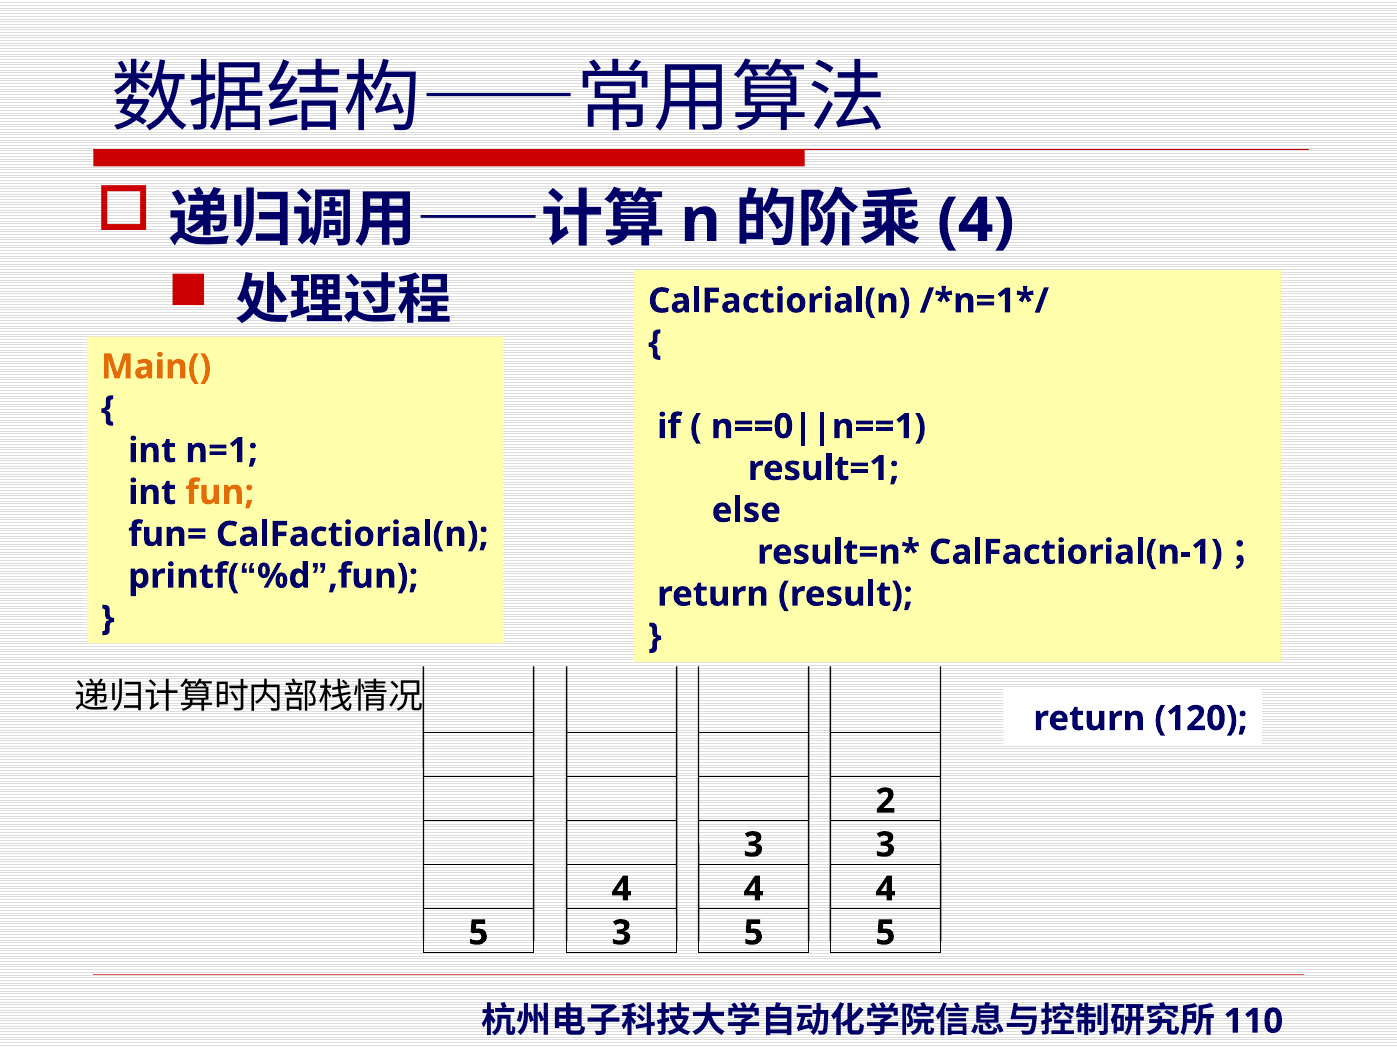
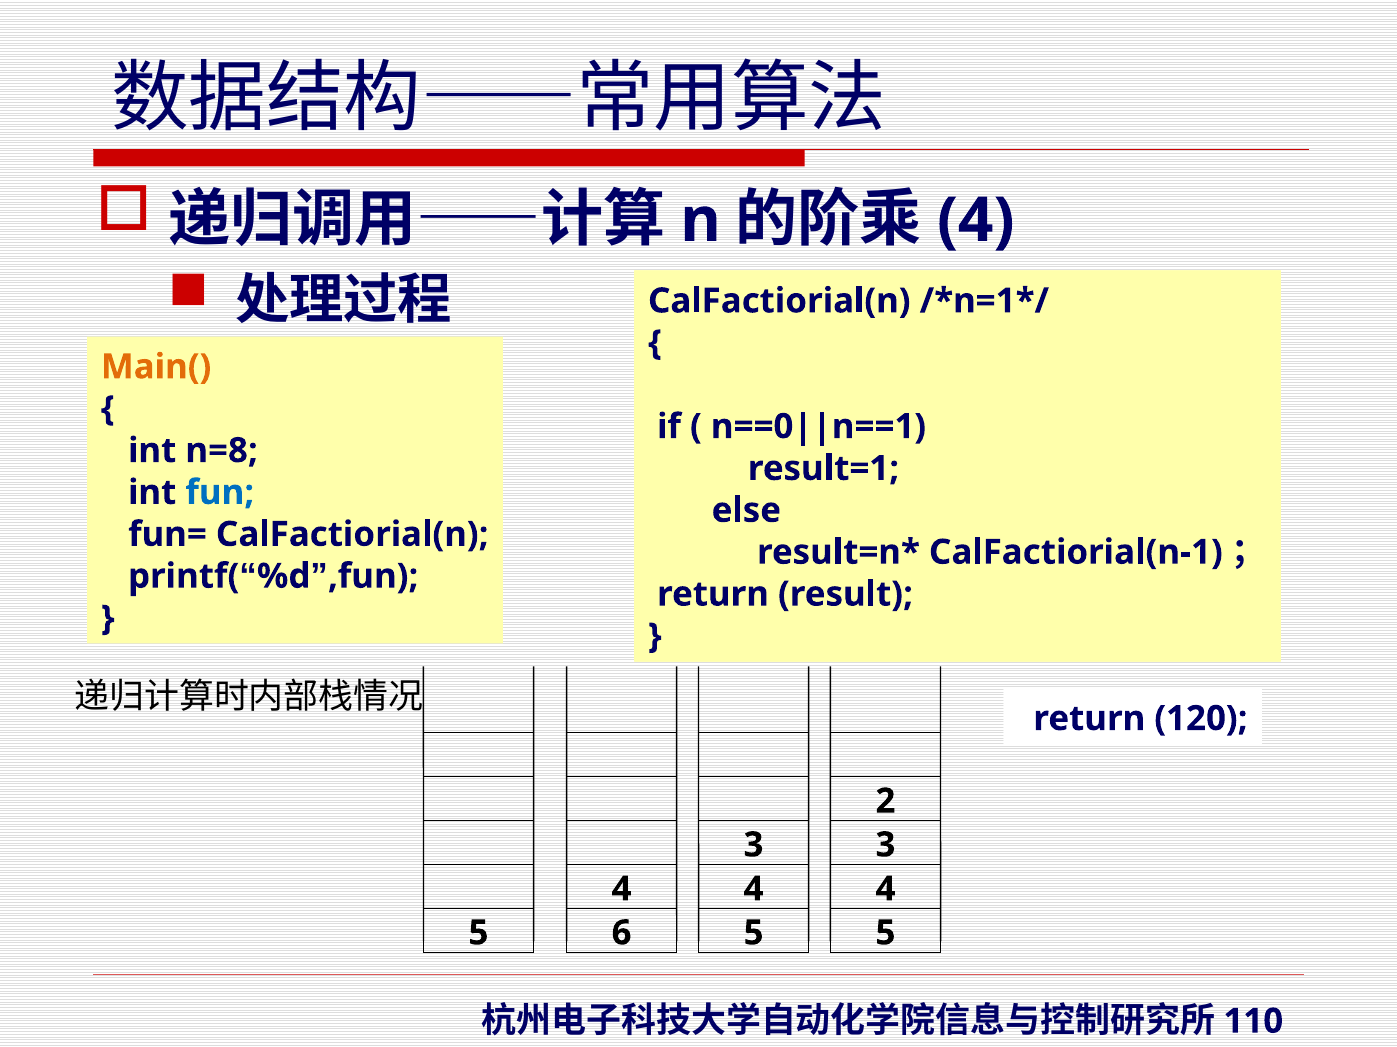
n=1: n=1 -> n=8
fun colour: orange -> blue
5 3: 3 -> 6
